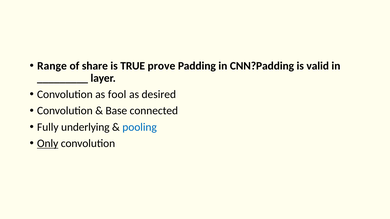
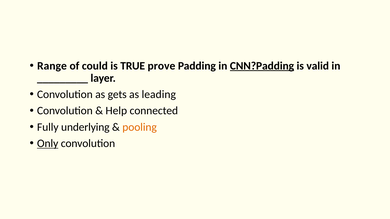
share: share -> could
CNN?Padding underline: none -> present
fool: fool -> gets
desired: desired -> leading
Base: Base -> Help
pooling colour: blue -> orange
